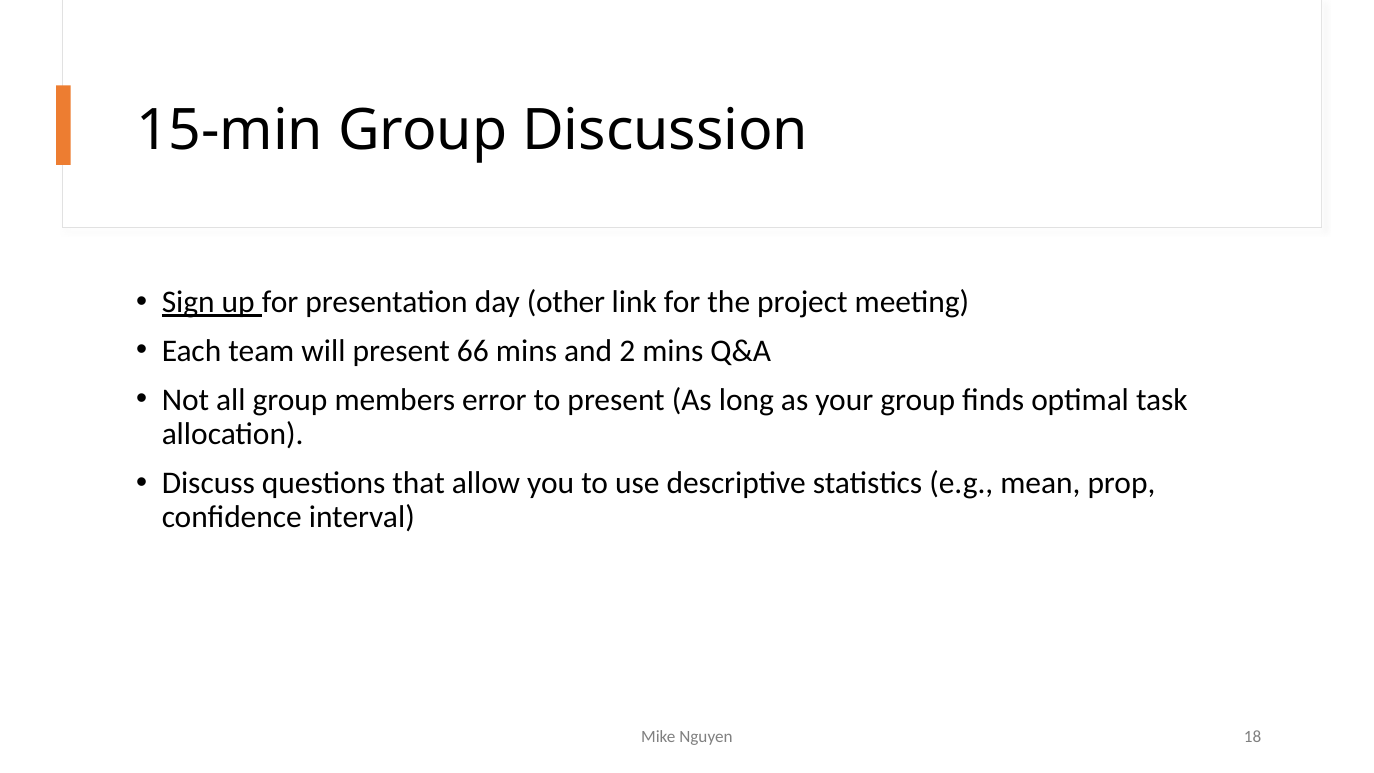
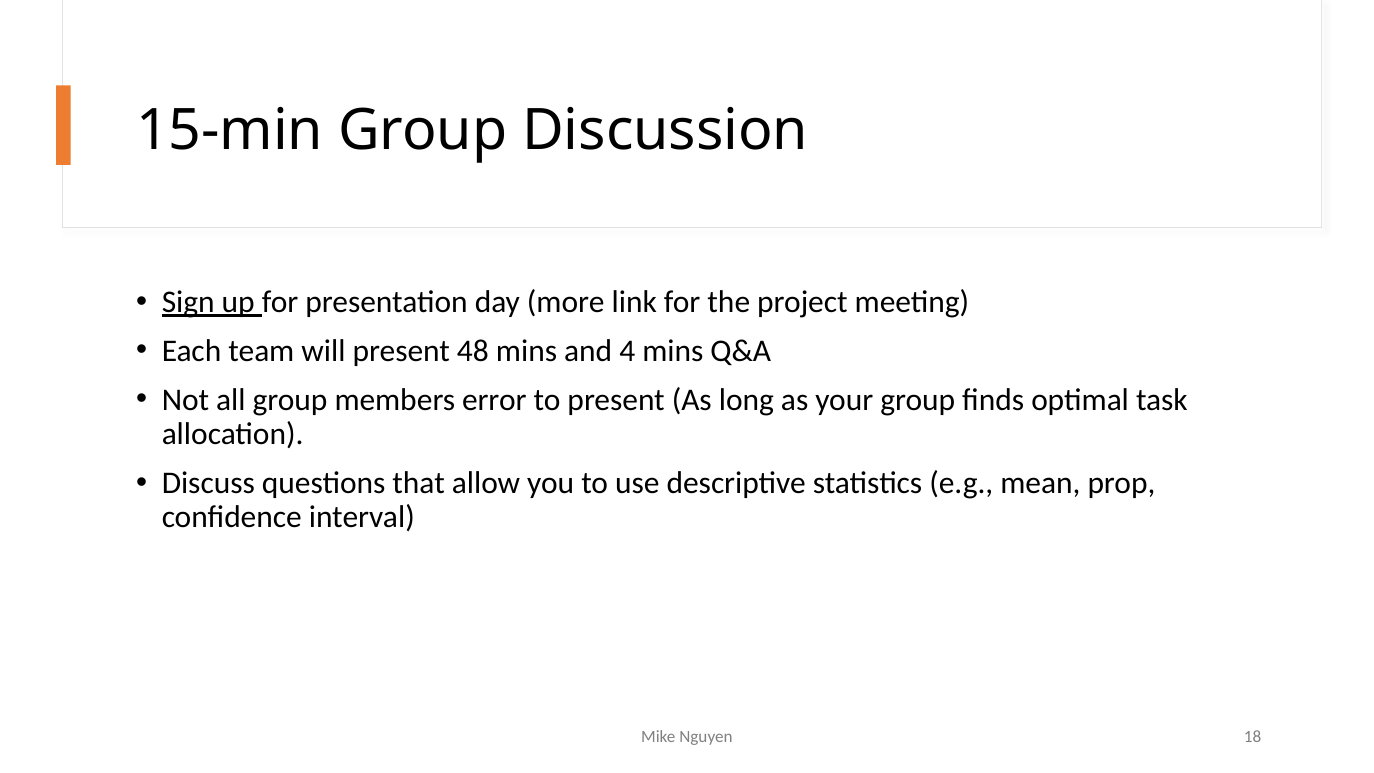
other: other -> more
66: 66 -> 48
2: 2 -> 4
